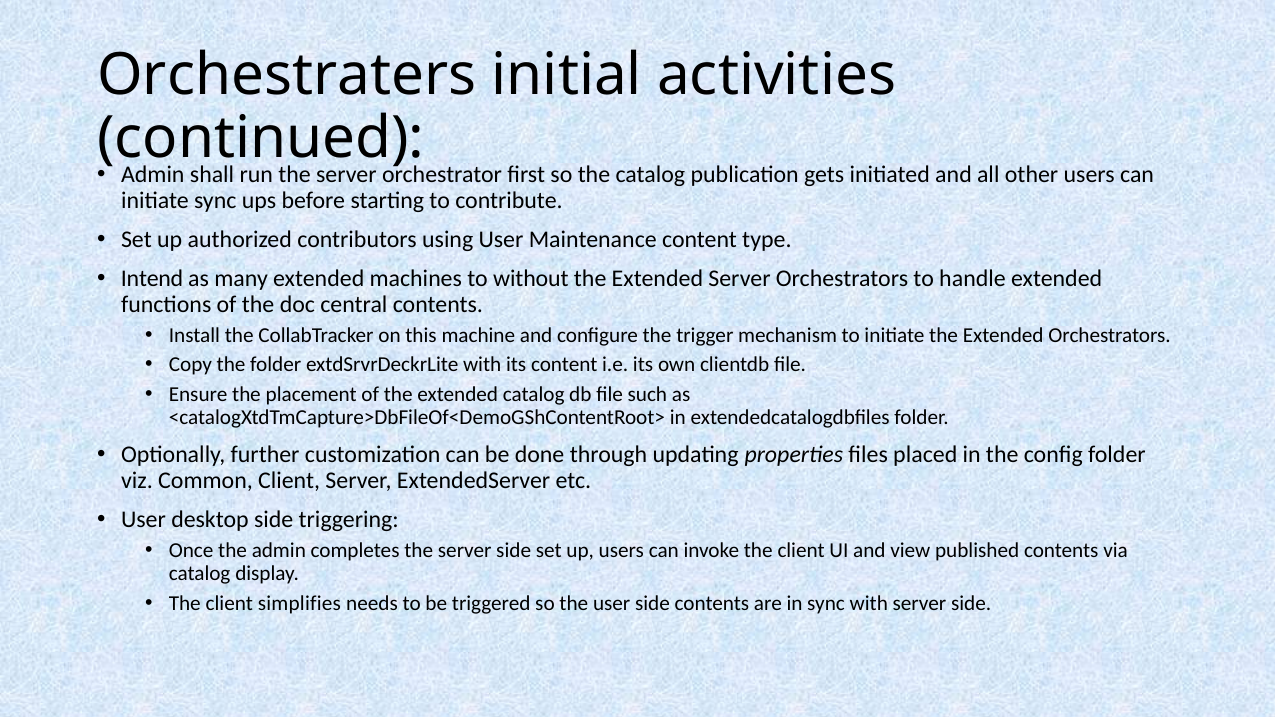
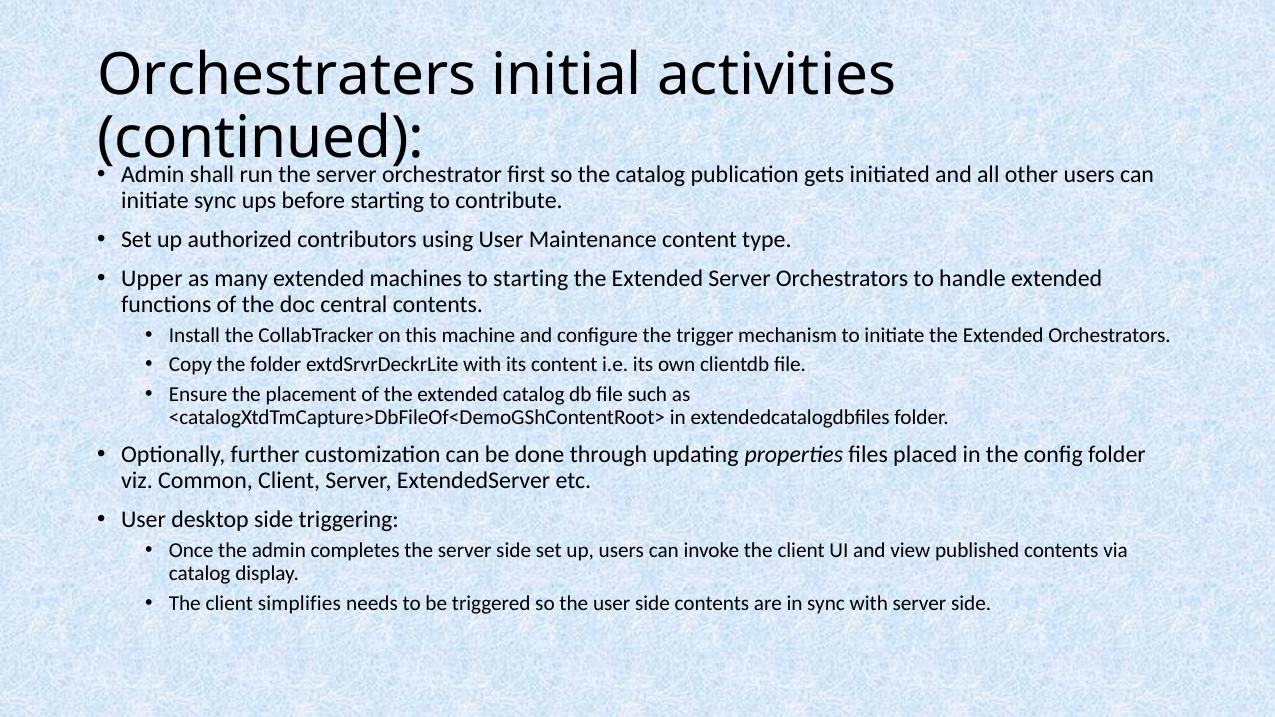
Intend: Intend -> Upper
to without: without -> starting
